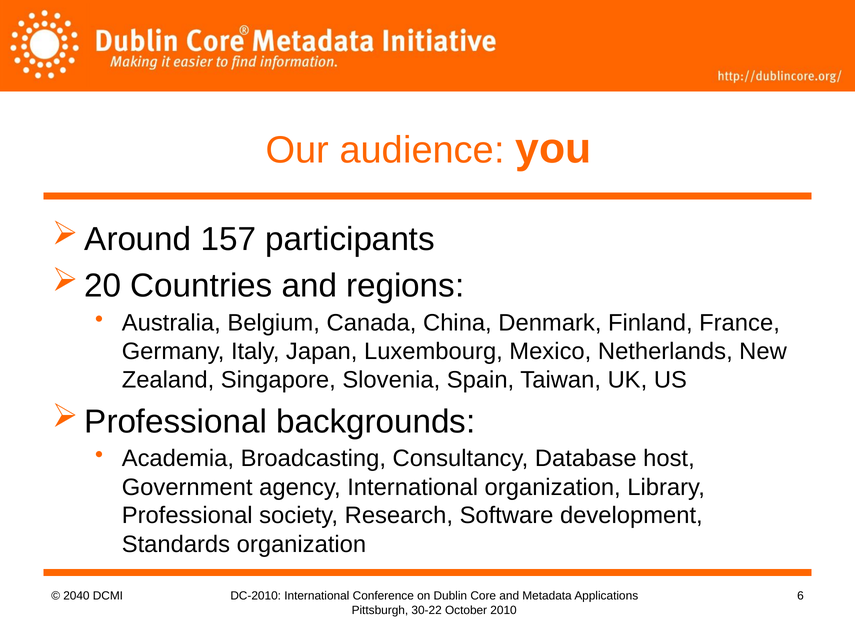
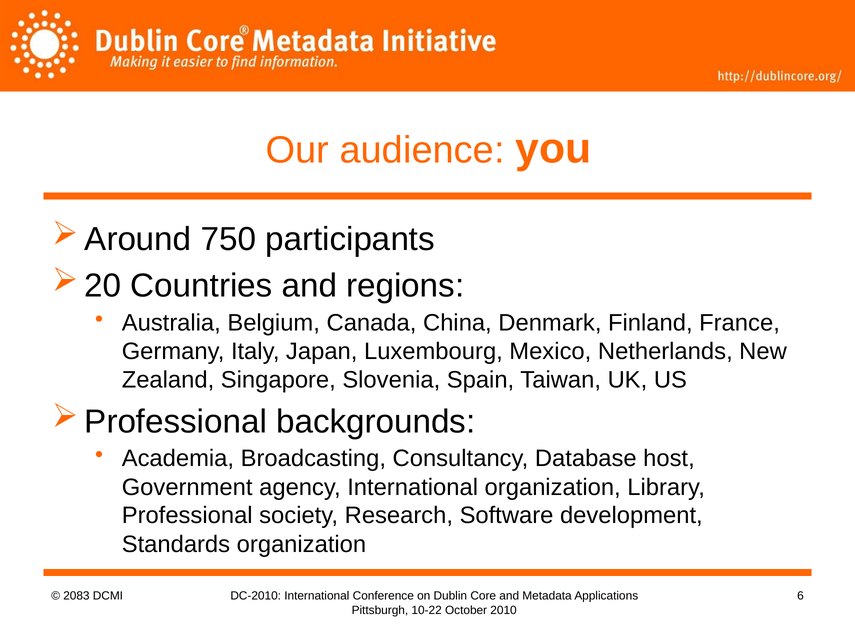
157: 157 -> 750
2040: 2040 -> 2083
30-22: 30-22 -> 10-22
